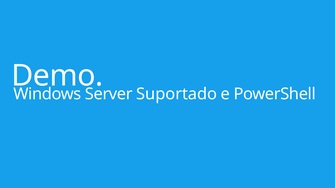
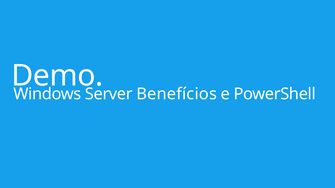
Suportado: Suportado -> Benefícios
